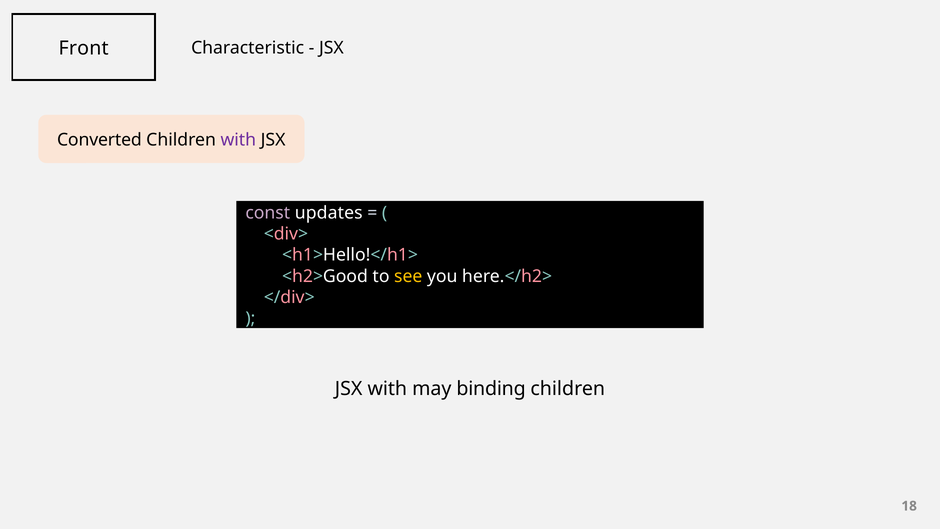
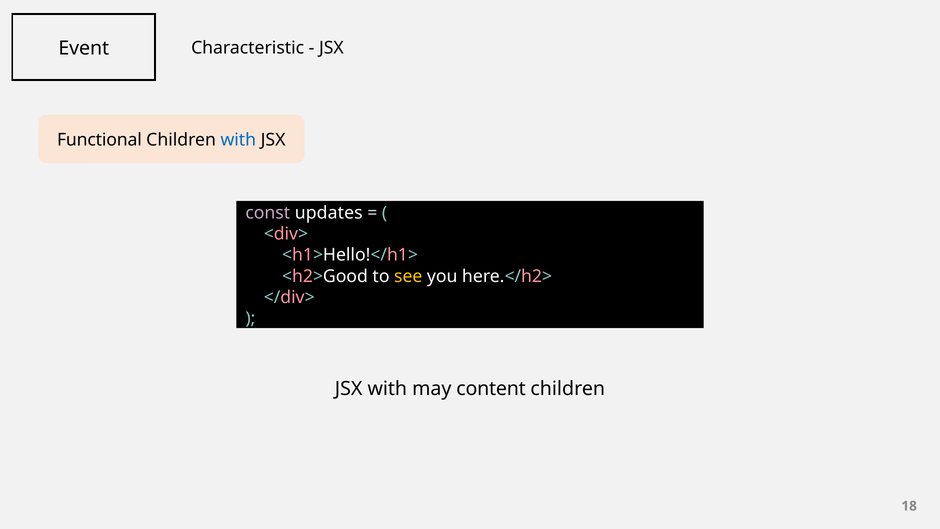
Front: Front -> Event
Converted: Converted -> Functional
with at (238, 140) colour: purple -> blue
binding: binding -> content
